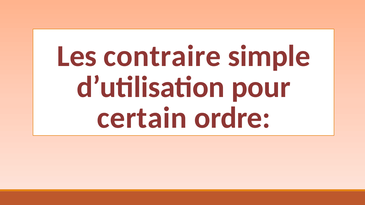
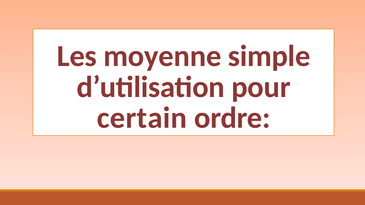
contraire: contraire -> moyenne
